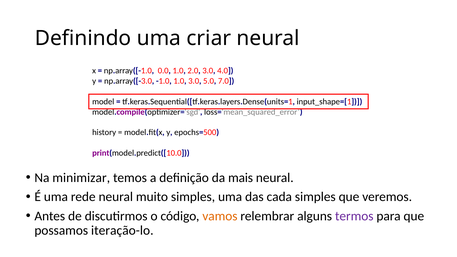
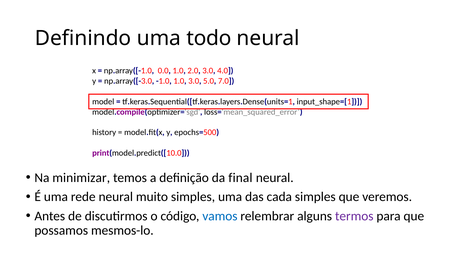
criar: criar -> todo
mais: mais -> final
vamos colour: orange -> blue
iteração-lo: iteração-lo -> mesmos-lo
